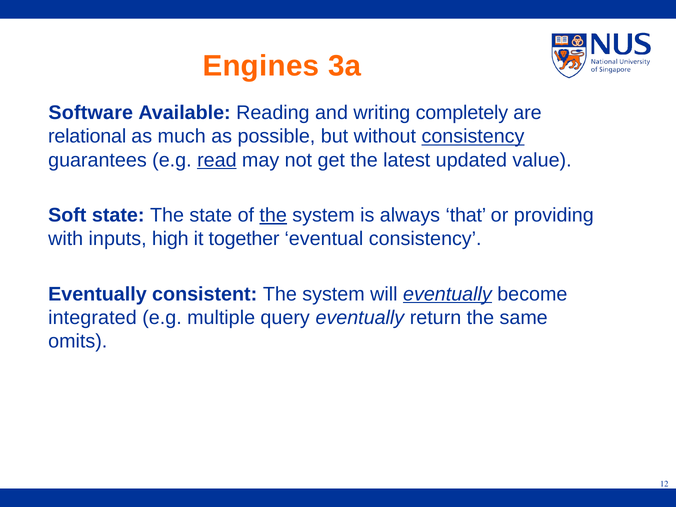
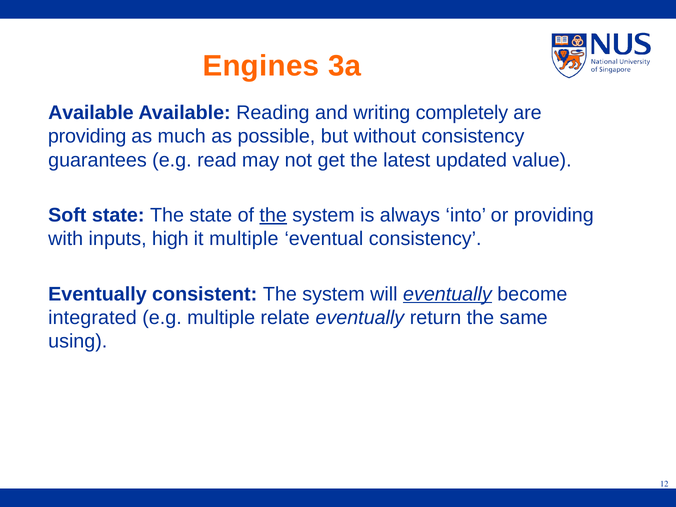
Software at (91, 113): Software -> Available
relational at (87, 136): relational -> providing
consistency at (473, 136) underline: present -> none
read underline: present -> none
that: that -> into
it together: together -> multiple
query: query -> relate
omits: omits -> using
